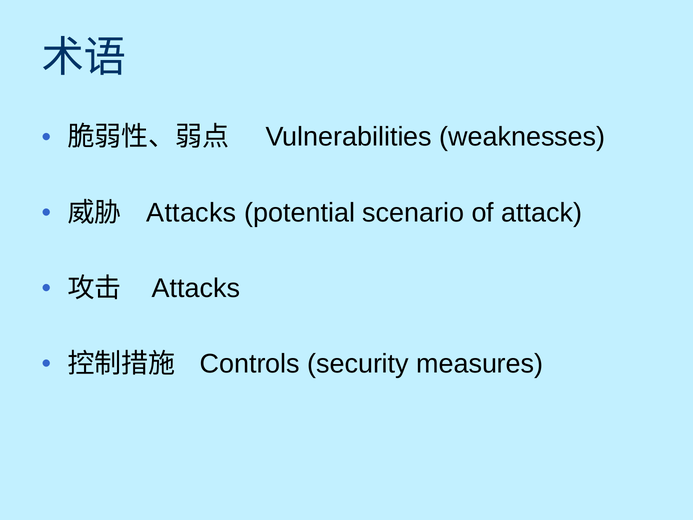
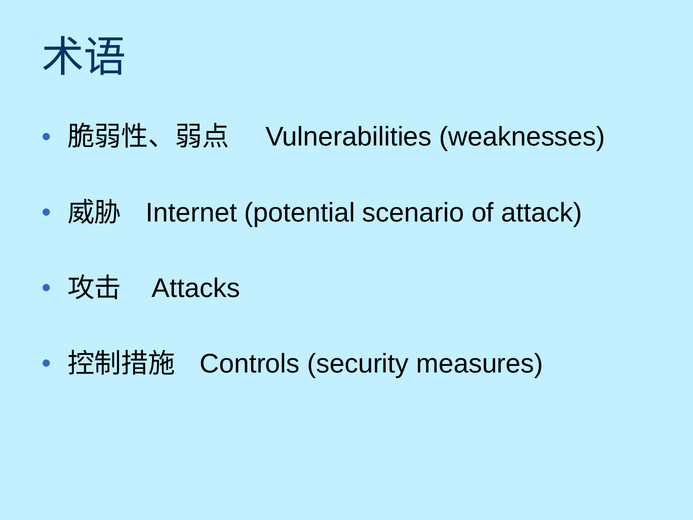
Attacks at (191, 213): Attacks -> Internet
